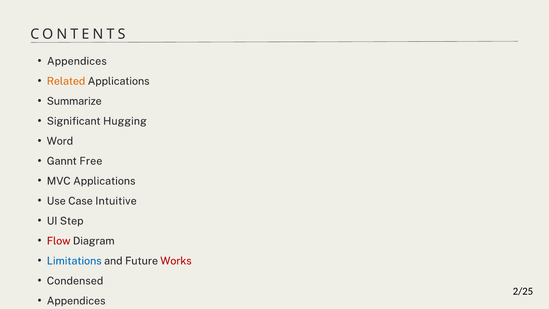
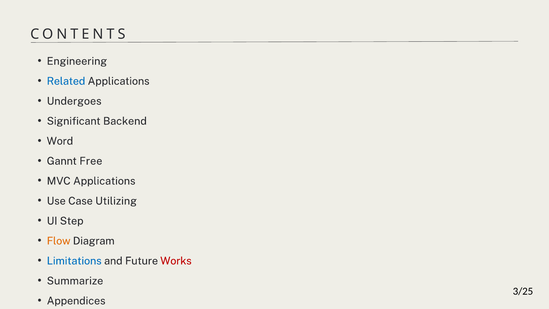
Appendices at (77, 61): Appendices -> Engineering
Related colour: orange -> blue
Summarize: Summarize -> Undergoes
Hugging: Hugging -> Backend
Intuitive: Intuitive -> Utilizing
Flow colour: red -> orange
Condensed: Condensed -> Summarize
2/25: 2/25 -> 3/25
